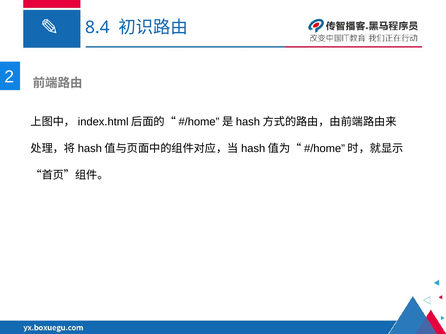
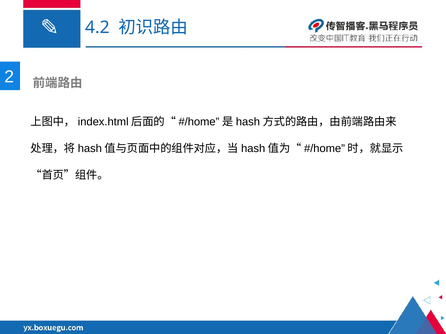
8.4: 8.4 -> 4.2
